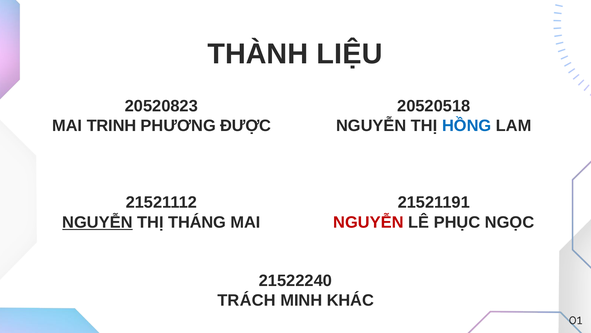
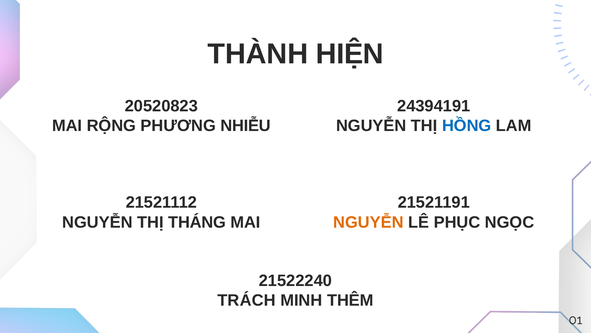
LIỆU: LIỆU -> HIỆN
20520518: 20520518 -> 24394191
TRINH: TRINH -> RỘNG
ĐƯỢC: ĐƯỢC -> NHIỄU
NGUYỄN at (97, 222) underline: present -> none
NGUYỄN at (368, 222) colour: red -> orange
KHÁC: KHÁC -> THÊM
